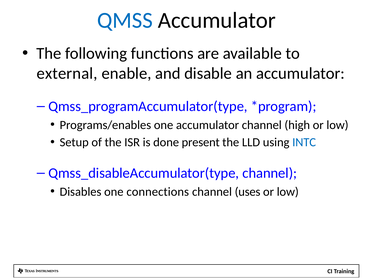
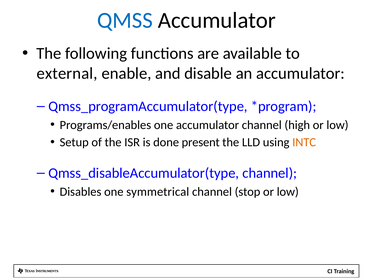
INTC colour: blue -> orange
connections: connections -> symmetrical
uses: uses -> stop
